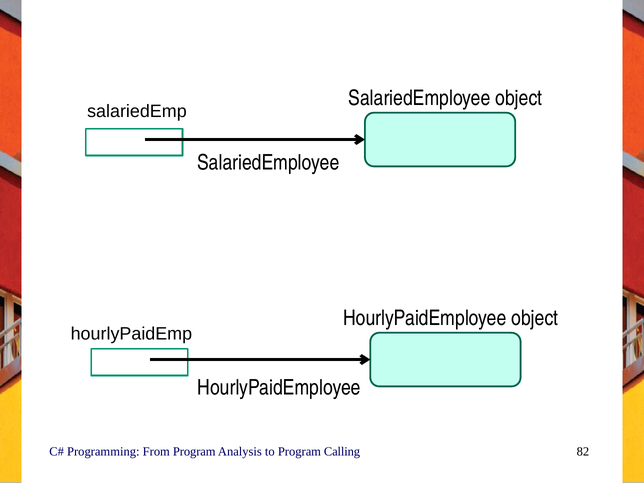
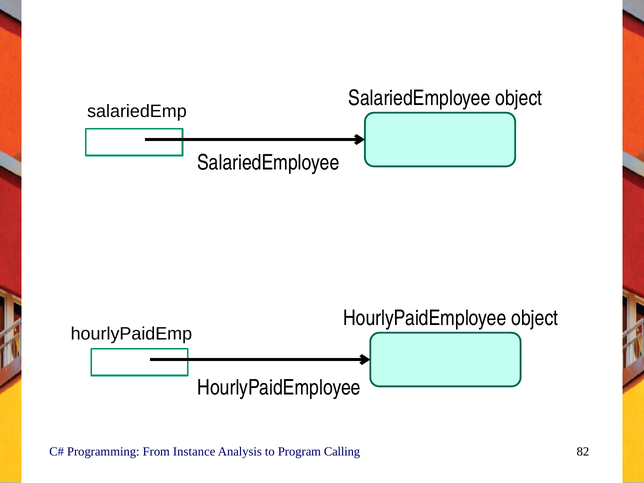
From Program: Program -> Instance
